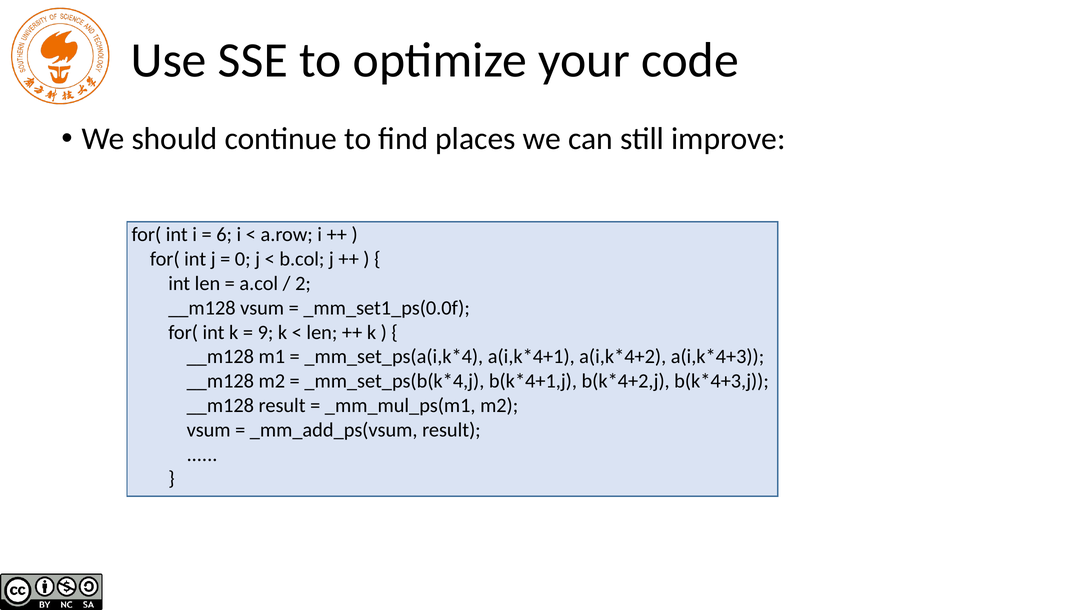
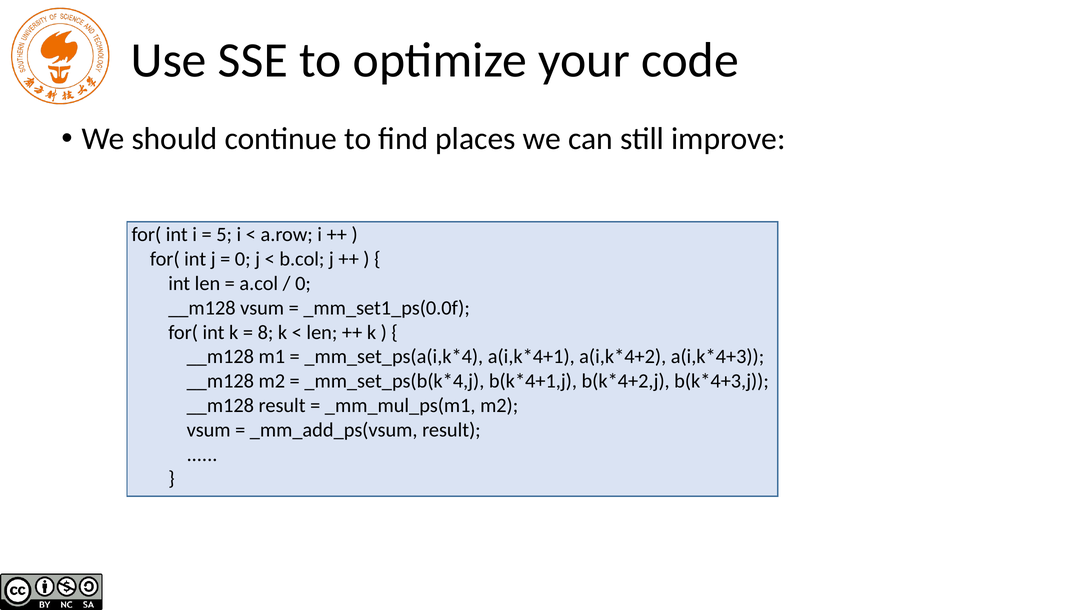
6: 6 -> 5
2 at (303, 284): 2 -> 0
9: 9 -> 8
